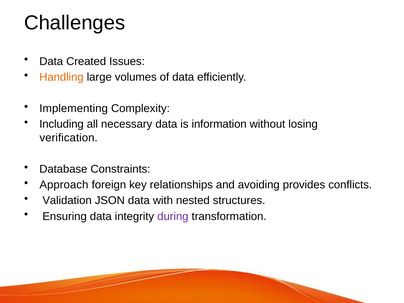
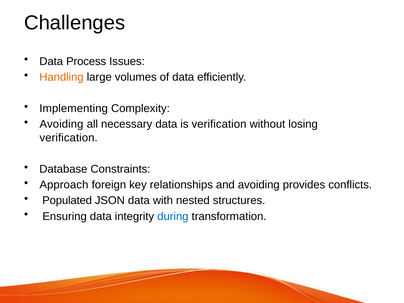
Created: Created -> Process
Including at (62, 124): Including -> Avoiding
is information: information -> verification
Validation: Validation -> Populated
during colour: purple -> blue
